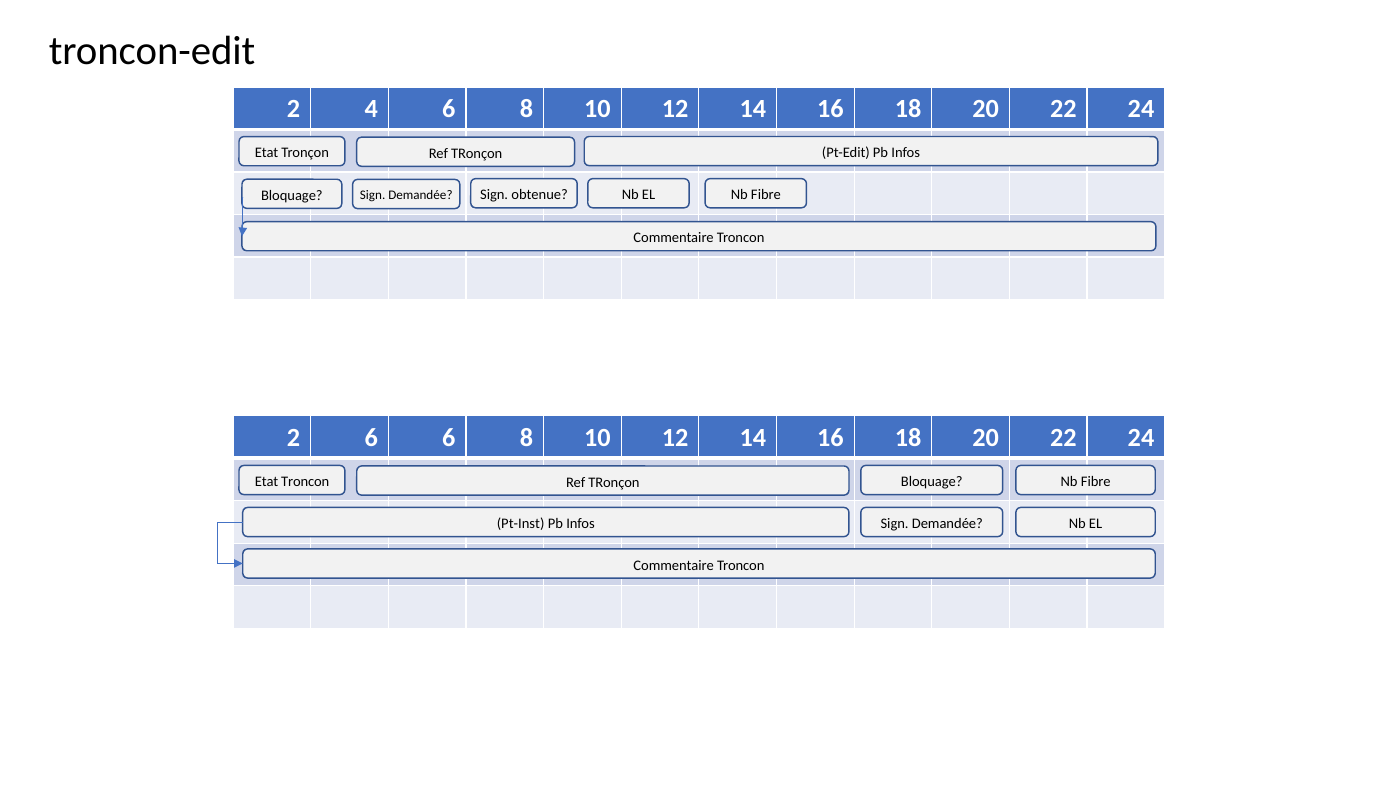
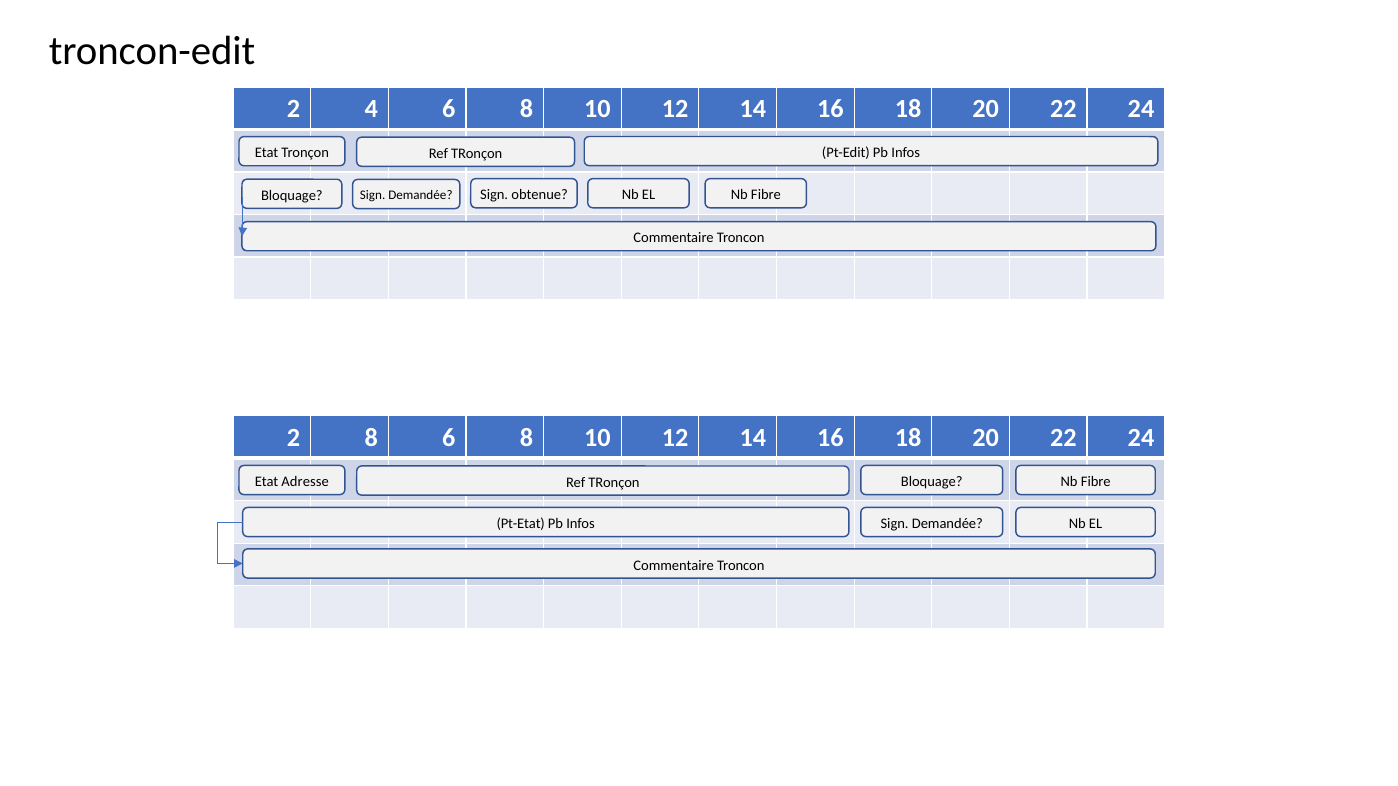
2 6: 6 -> 8
Etat Troncon: Troncon -> Adresse
Pt-Inst: Pt-Inst -> Pt-Etat
